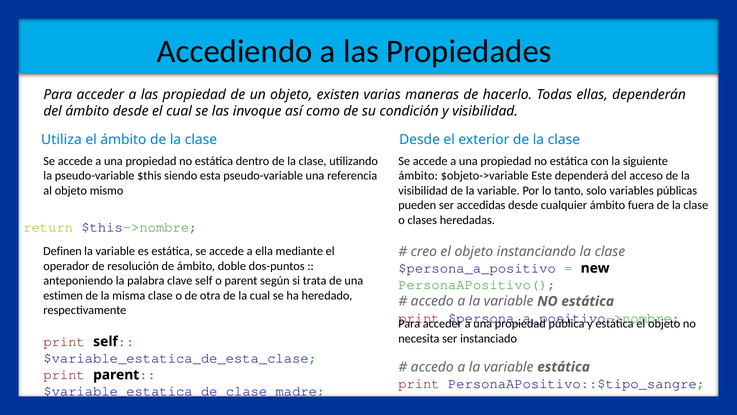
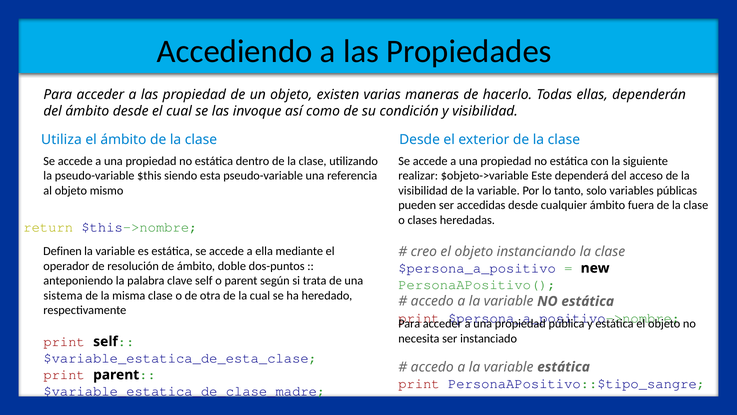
ámbito at (418, 176): ámbito -> realizar
estimen: estimen -> sistema
